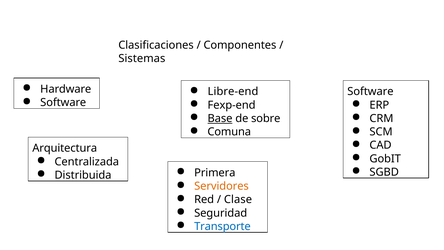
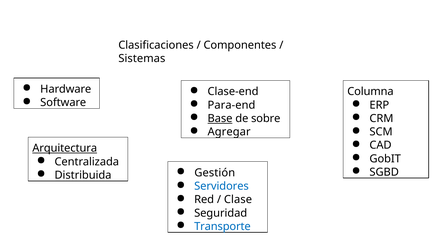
Libre-end: Libre-end -> Clase-end
Software at (370, 92): Software -> Columna
Fexp-end: Fexp-end -> Para-end
Comuna: Comuna -> Agregar
Arquitectura underline: none -> present
Primera: Primera -> Gestión
Servidores colour: orange -> blue
